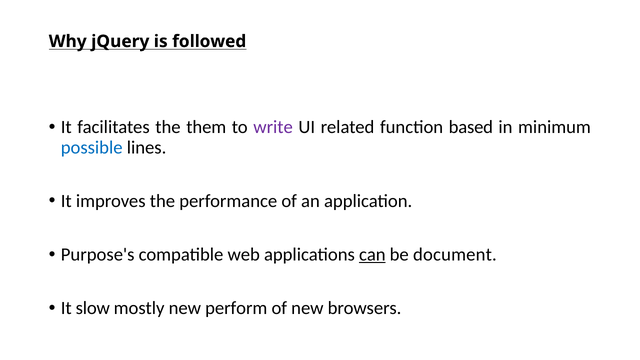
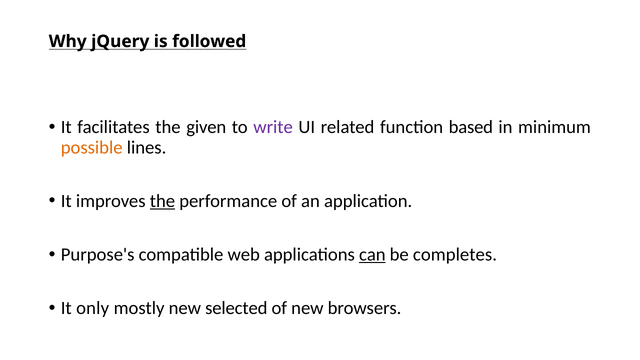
them: them -> given
possible colour: blue -> orange
the at (162, 201) underline: none -> present
document: document -> completes
slow: slow -> only
perform: perform -> selected
